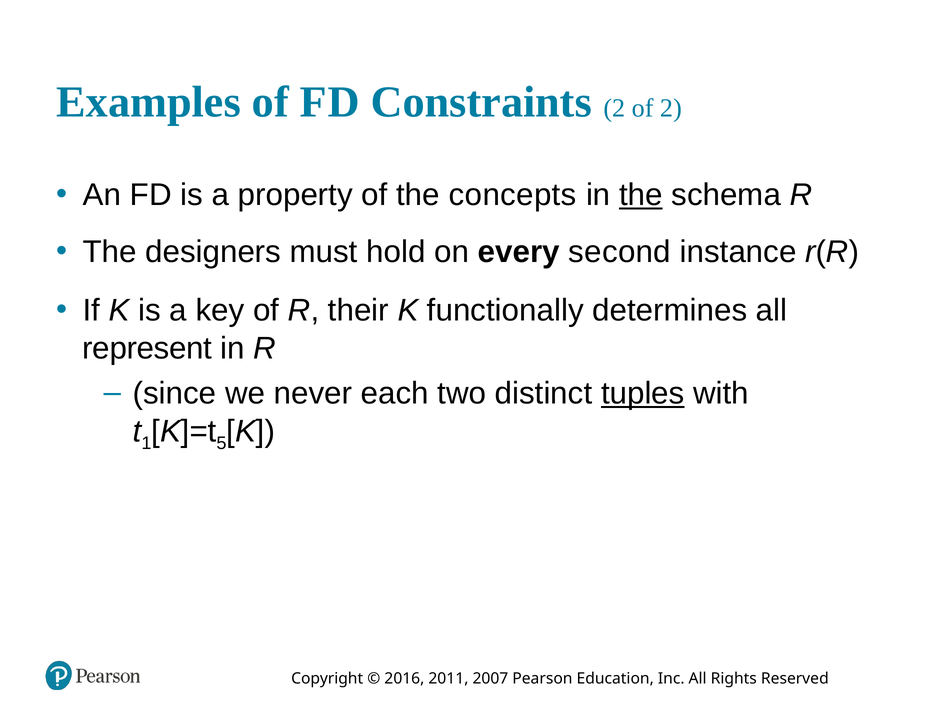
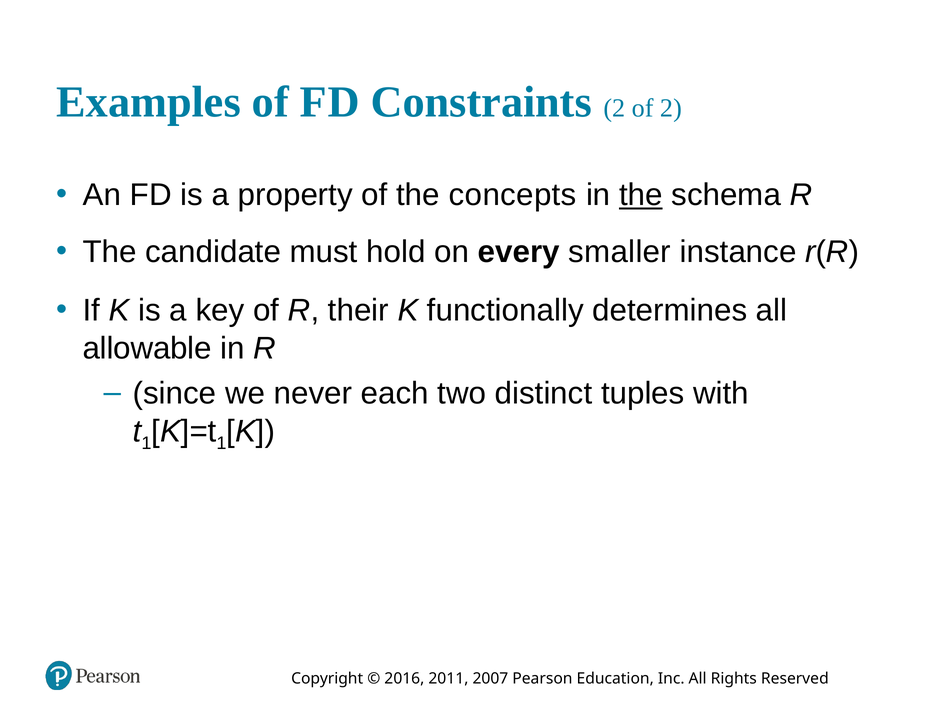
designers: designers -> candidate
second: second -> smaller
represent: represent -> allowable
tuples underline: present -> none
5 at (222, 443): 5 -> 1
